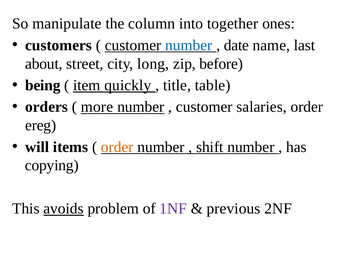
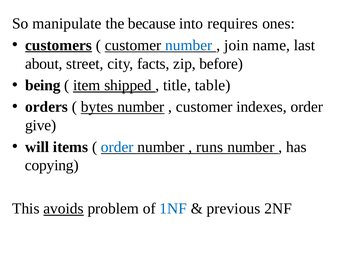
column: column -> because
together: together -> requires
customers underline: none -> present
date: date -> join
long: long -> facts
quickly: quickly -> shipped
more: more -> bytes
salaries: salaries -> indexes
ereg: ereg -> give
order at (117, 147) colour: orange -> blue
shift: shift -> runs
1NF colour: purple -> blue
